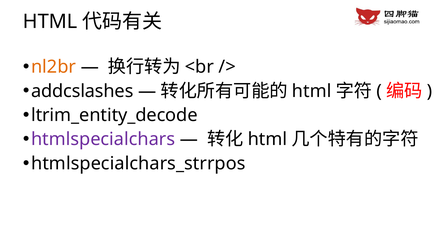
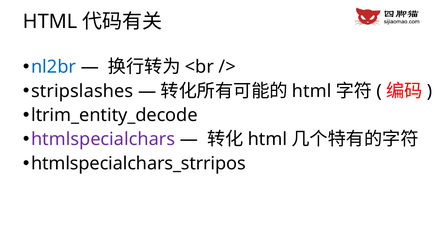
nl2br colour: orange -> blue
addcslashes: addcslashes -> stripslashes
htmlspecialchars_strrpos: htmlspecialchars_strrpos -> htmlspecialchars_strripos
